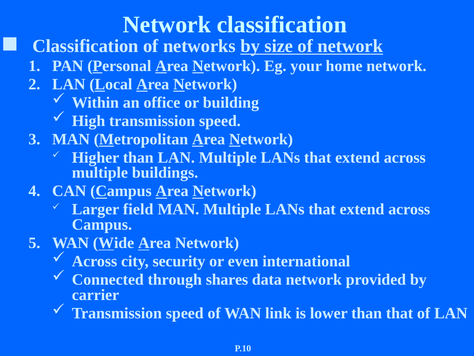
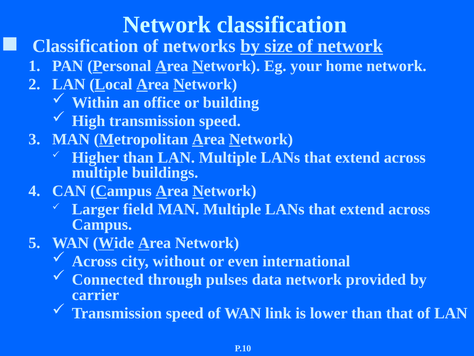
security: security -> without
shares: shares -> pulses
